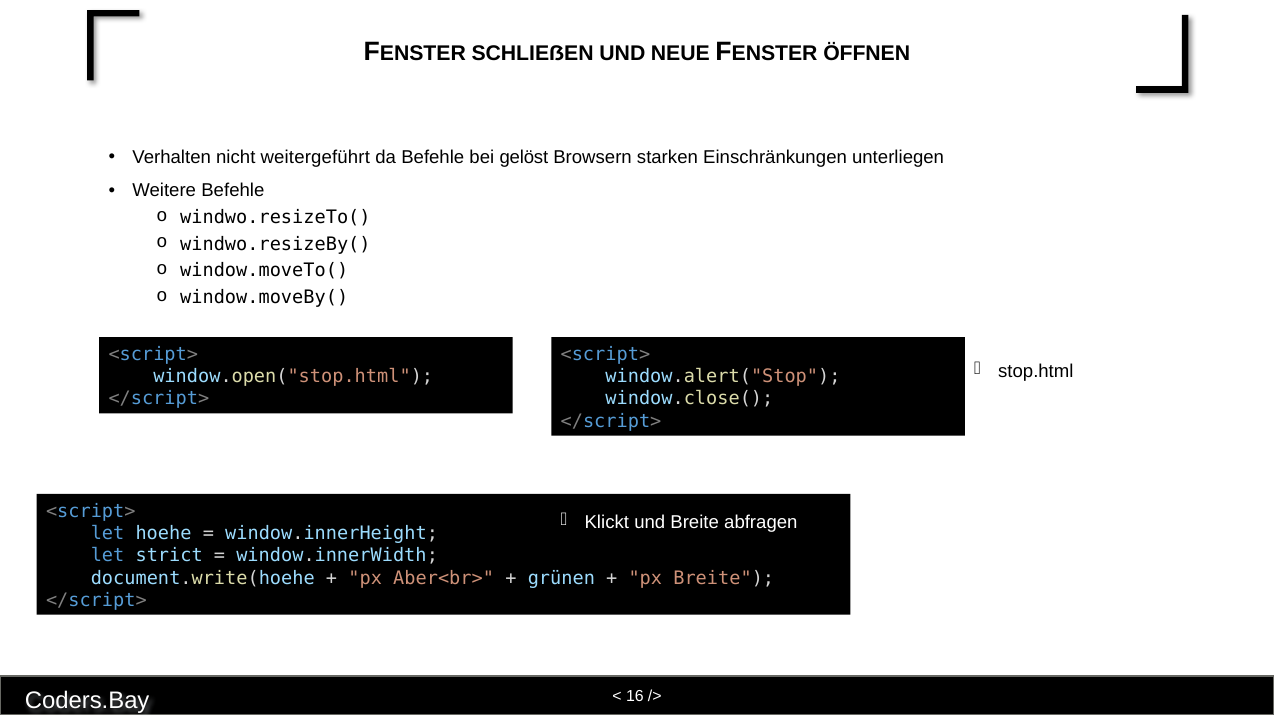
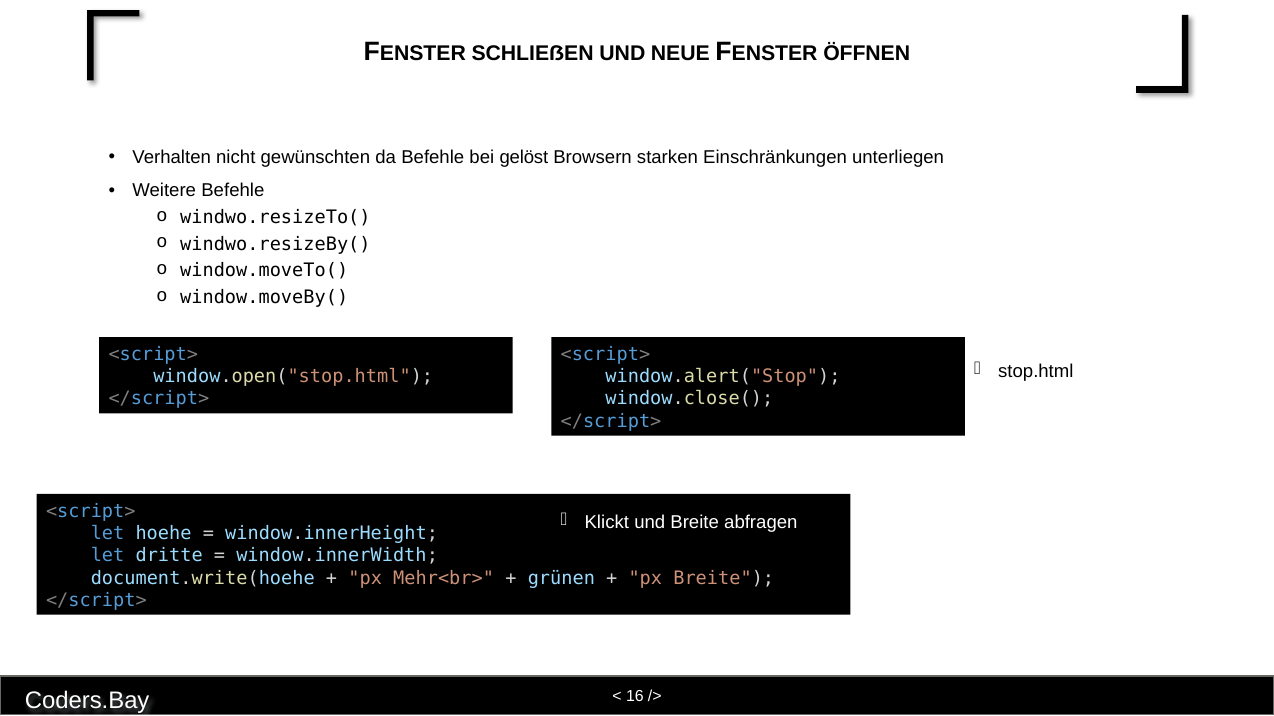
weitergeführt: weitergeführt -> gewünschten
strict: strict -> dritte
Aber<br>: Aber<br> -> Mehr<br>
